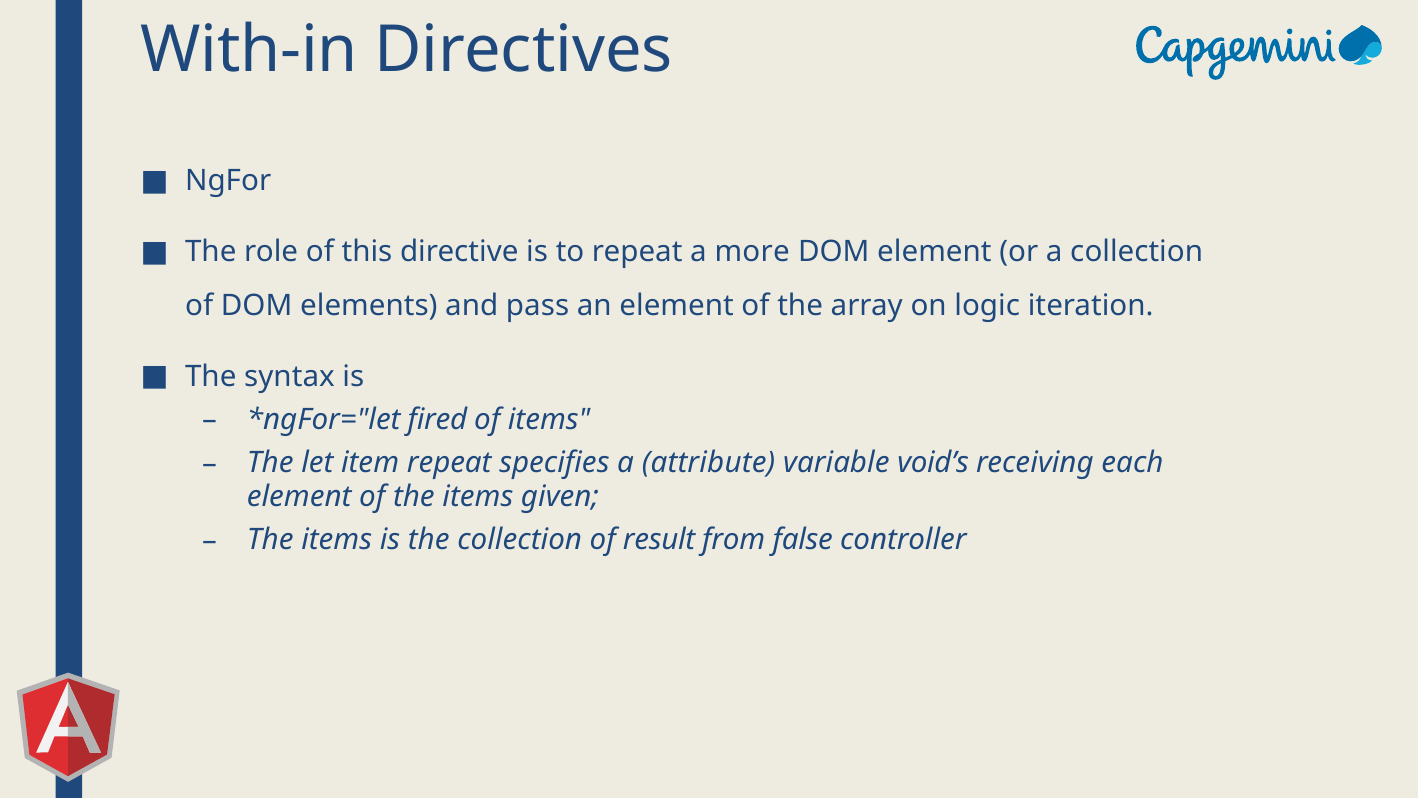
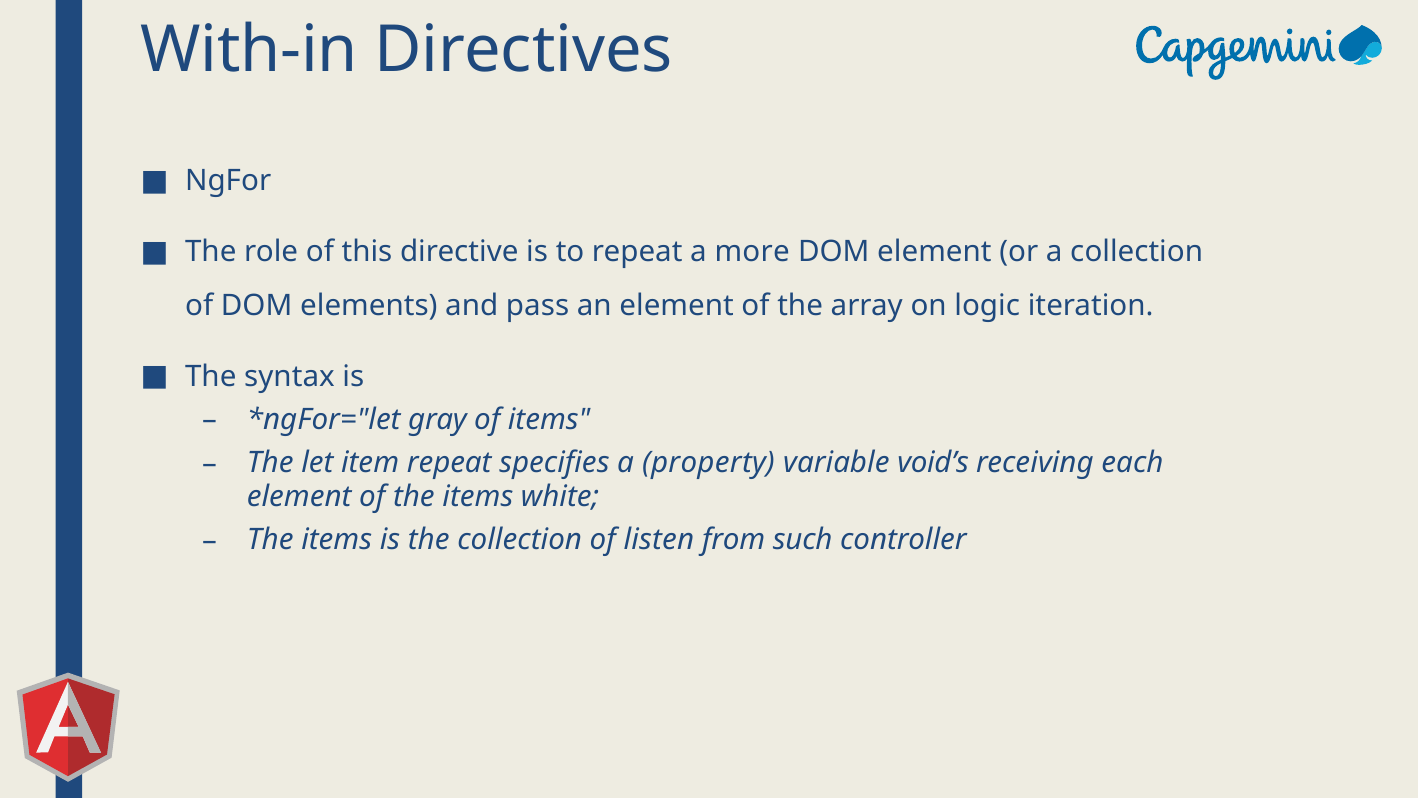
fired: fired -> gray
attribute: attribute -> property
given: given -> white
result: result -> listen
false: false -> such
